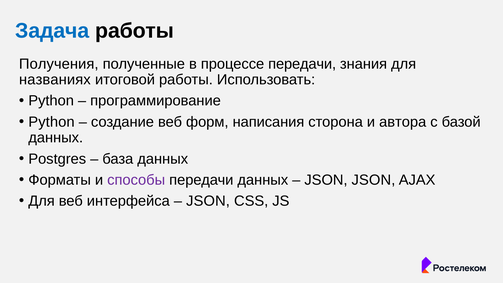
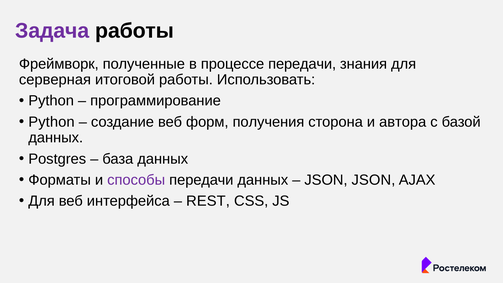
Задача colour: blue -> purple
Получения: Получения -> Фреймворк
названиях: названиях -> серверная
написания: написания -> получения
JSON at (208, 201): JSON -> REST
